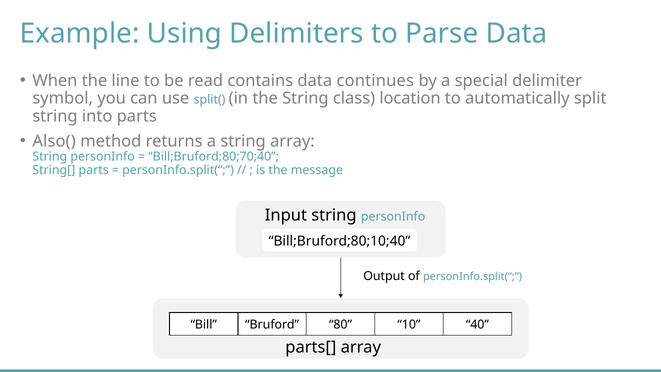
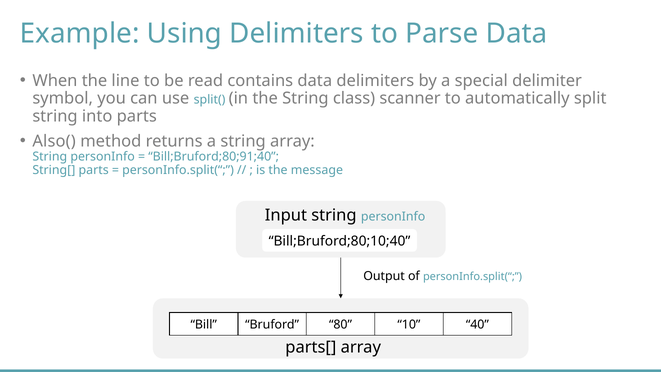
data continues: continues -> delimiters
location: location -> scanner
Bill;Bruford;80;70;40: Bill;Bruford;80;70;40 -> Bill;Bruford;80;91;40
